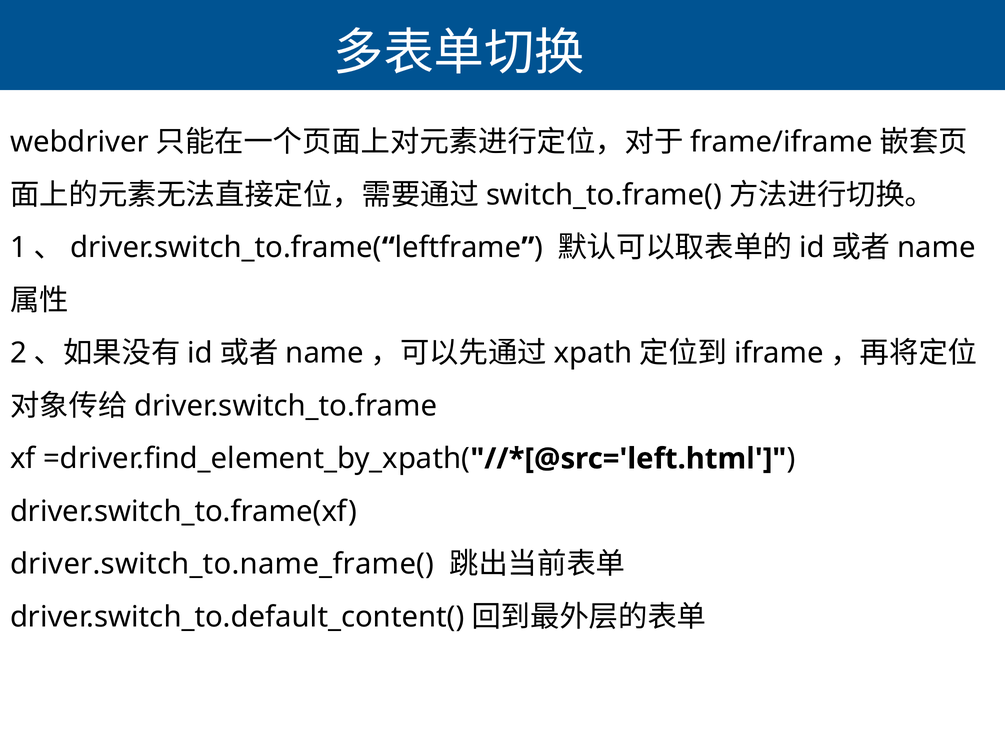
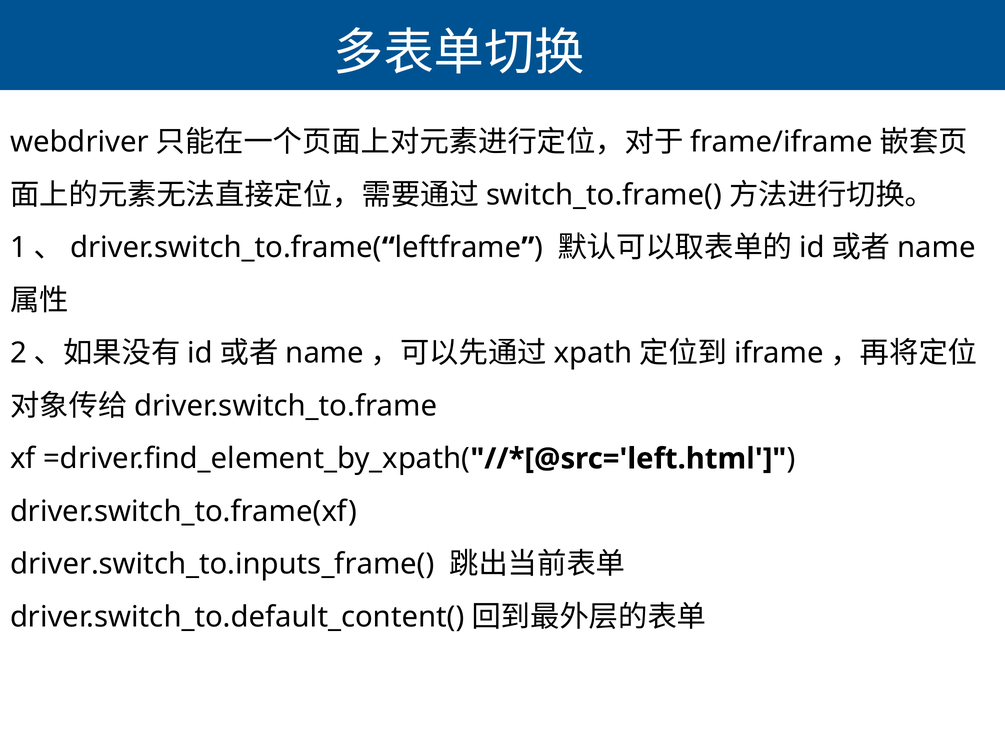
driver.switch_to.name_frame(: driver.switch_to.name_frame( -> driver.switch_to.inputs_frame(
